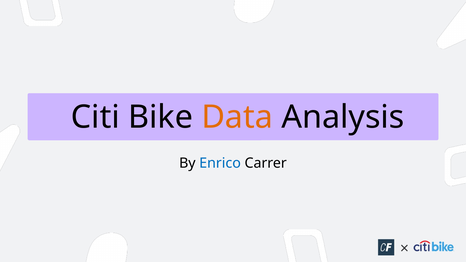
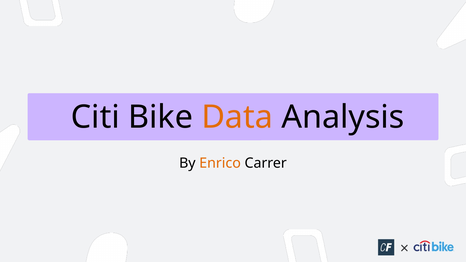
Enrico colour: blue -> orange
